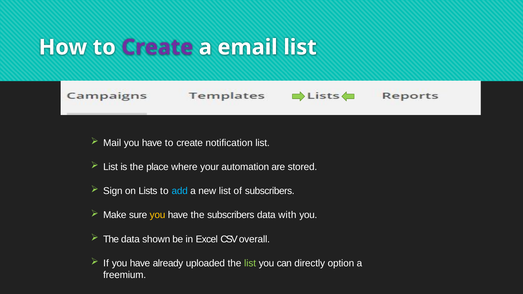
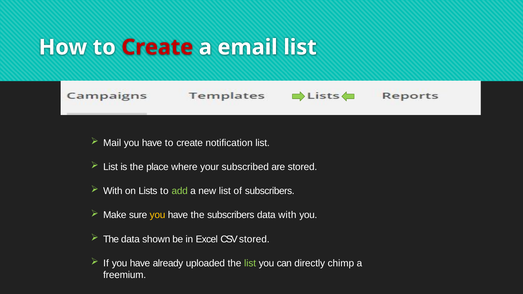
Create at (157, 47) colour: purple -> red
automation: automation -> subscribed
Sign at (113, 191): Sign -> With
add colour: light blue -> light green
CSV overall: overall -> stored
option: option -> chimp
